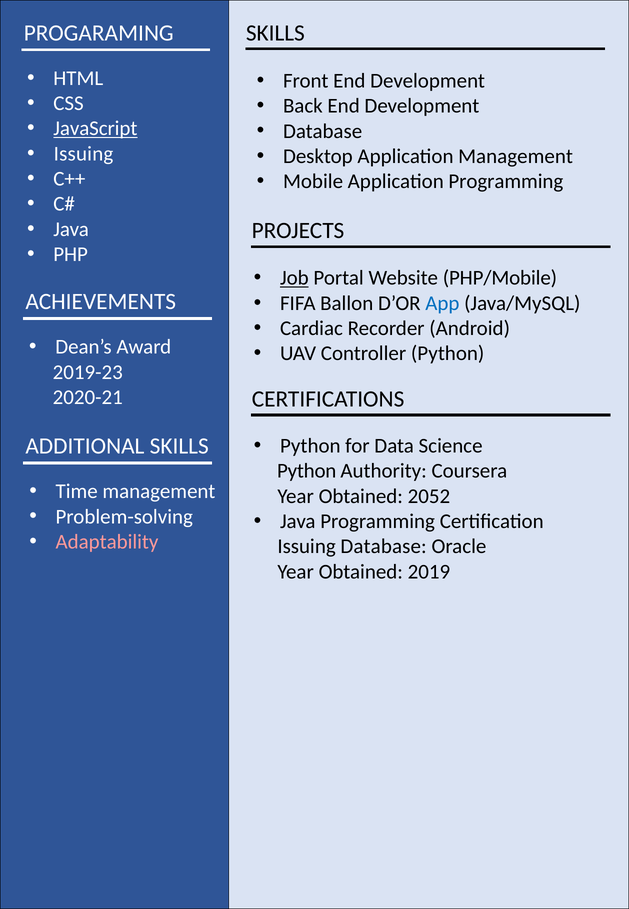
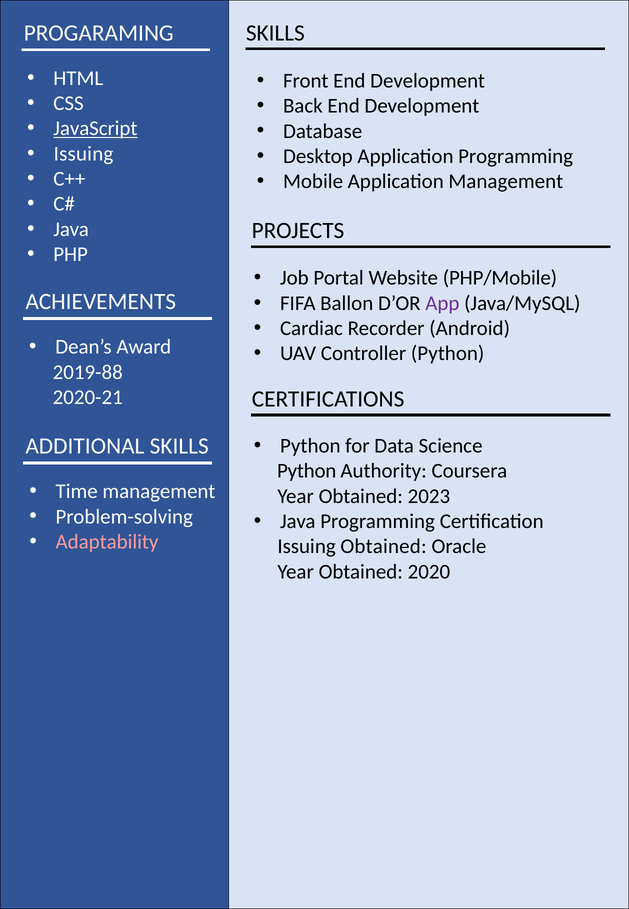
Application Management: Management -> Programming
Application Programming: Programming -> Management
Job underline: present -> none
App colour: blue -> purple
2019-23: 2019-23 -> 2019-88
2052: 2052 -> 2023
Issuing Database: Database -> Obtained
2019: 2019 -> 2020
